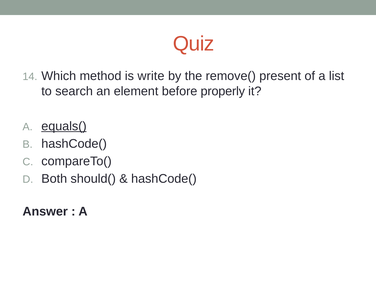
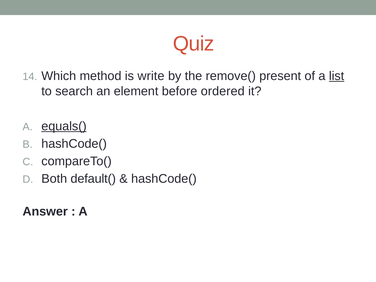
list underline: none -> present
properly: properly -> ordered
should(: should( -> default(
